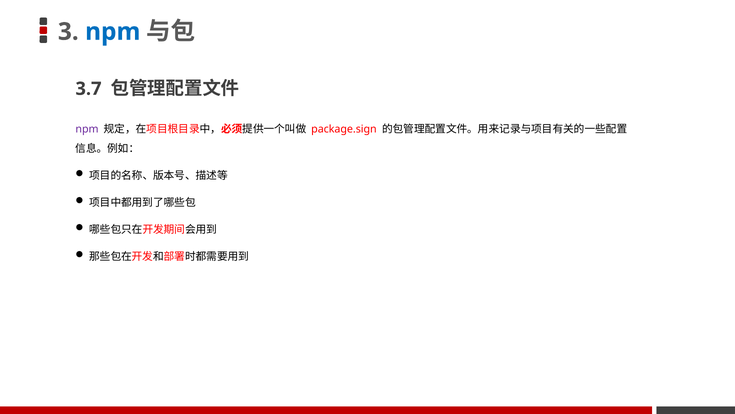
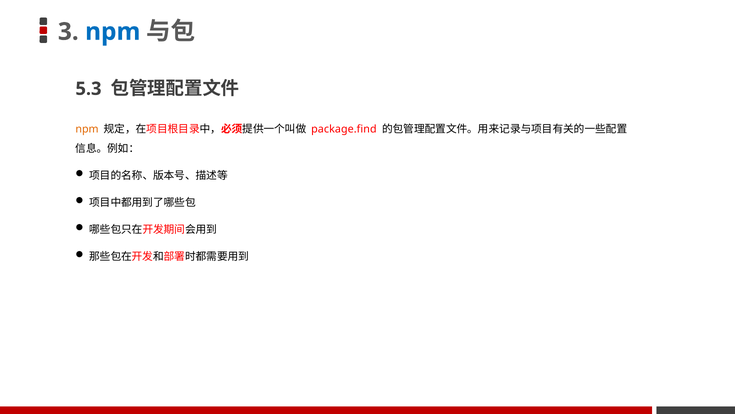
3.7: 3.7 -> 5.3
npm at (87, 129) colour: purple -> orange
package.sign: package.sign -> package.find
